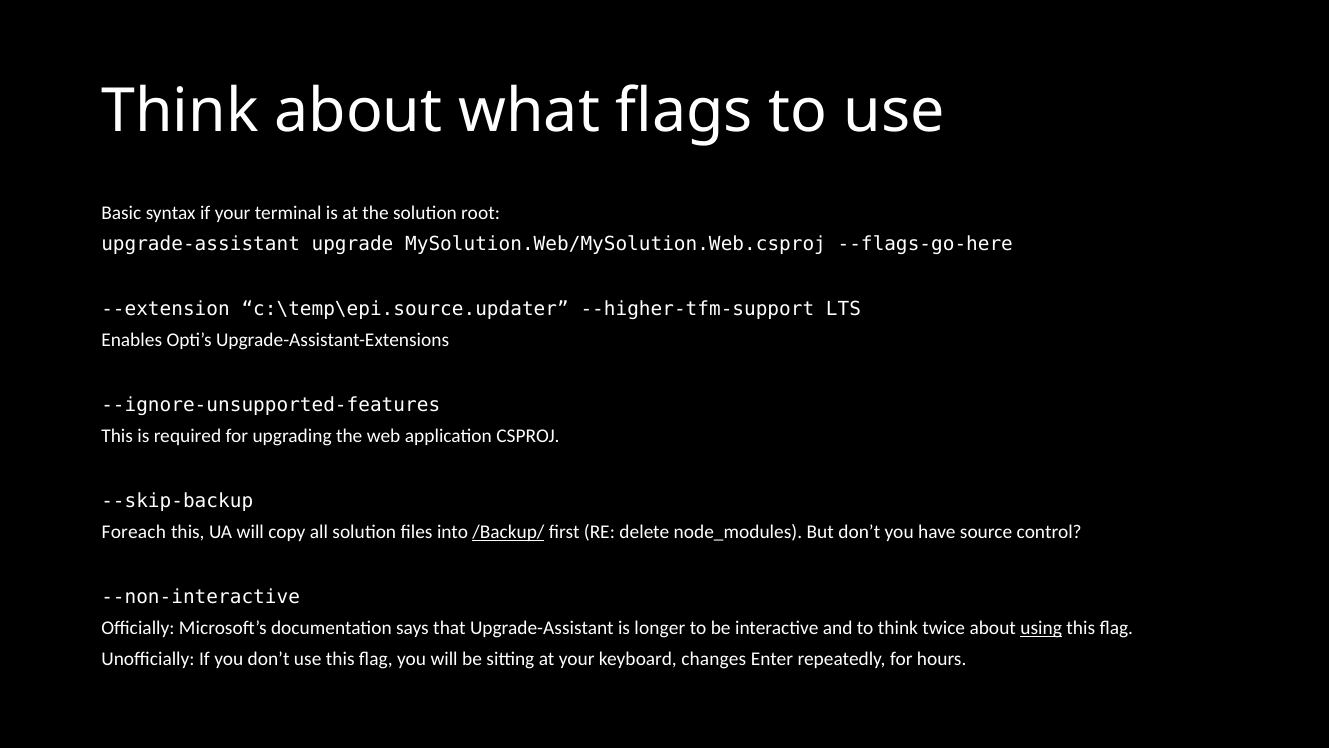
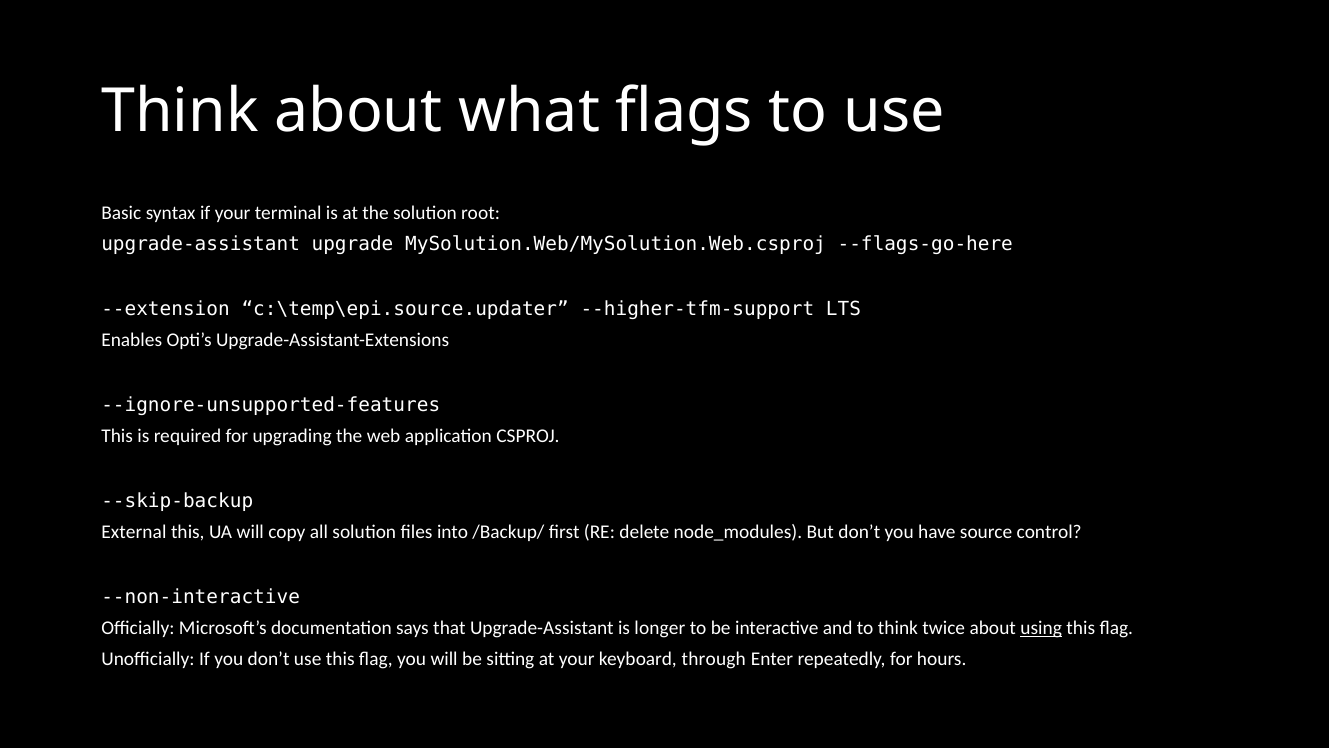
Foreach: Foreach -> External
/Backup/ underline: present -> none
changes: changes -> through
